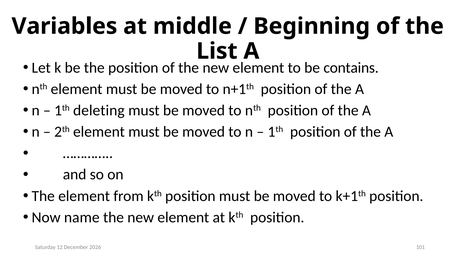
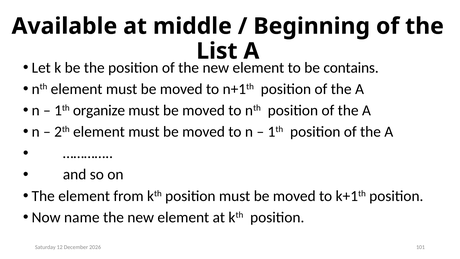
Variables: Variables -> Available
deleting: deleting -> organize
